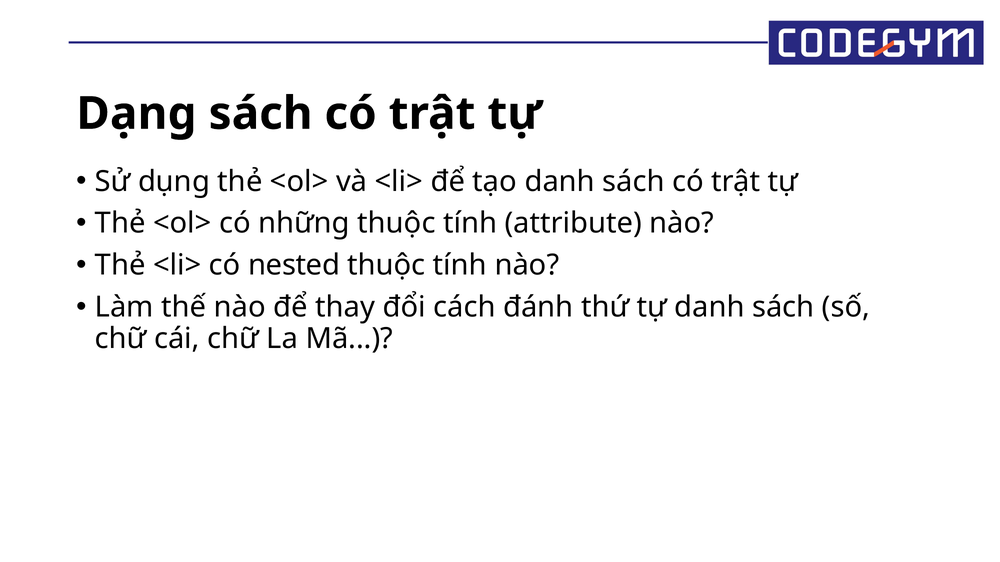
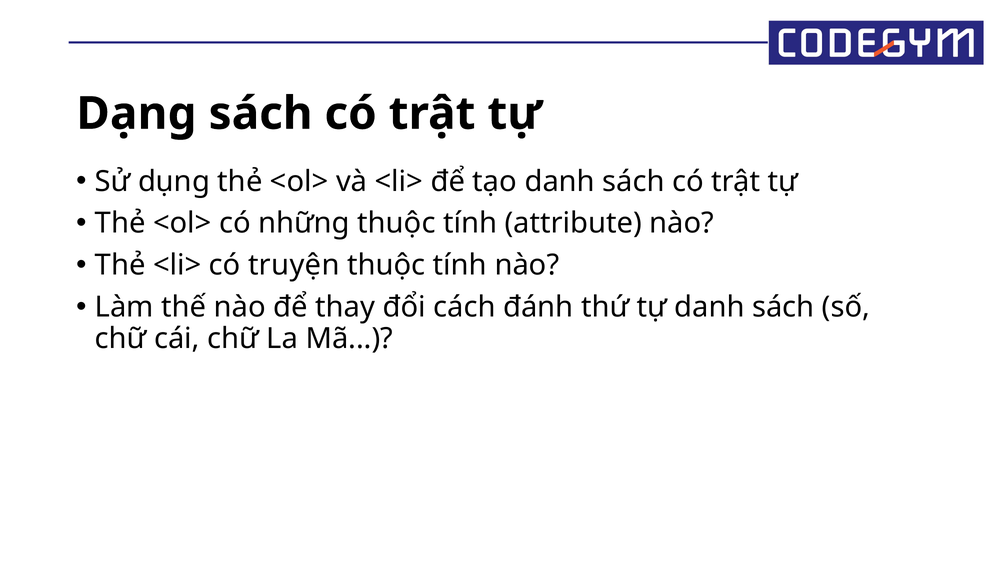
nested: nested -> truyện
